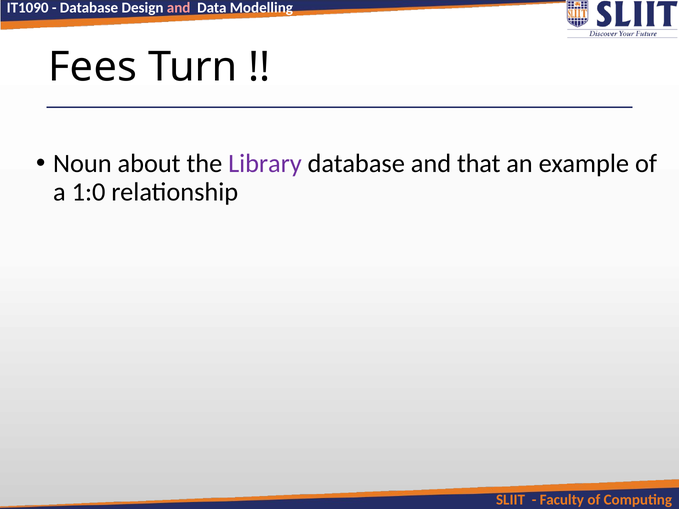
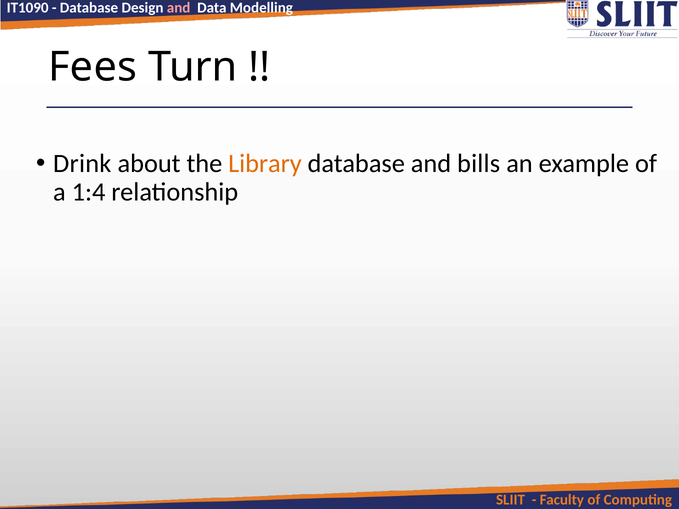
Noun: Noun -> Drink
Library colour: purple -> orange
that: that -> bills
1:0: 1:0 -> 1:4
